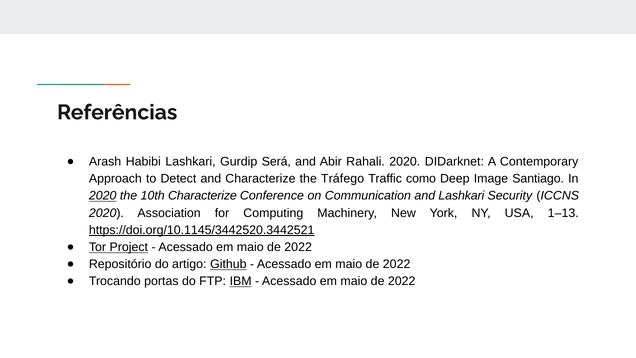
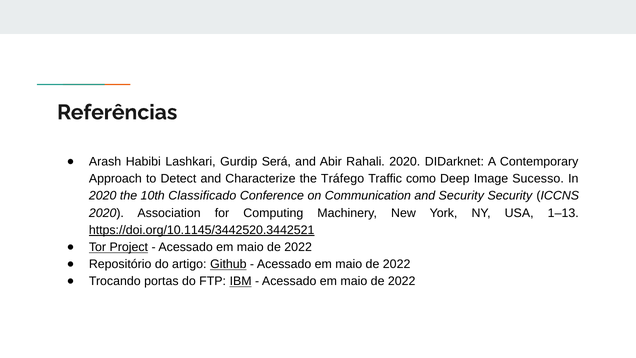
Santiago: Santiago -> Sucesso
2020 at (103, 196) underline: present -> none
10th Characterize: Characterize -> Classificado
and Lashkari: Lashkari -> Security
